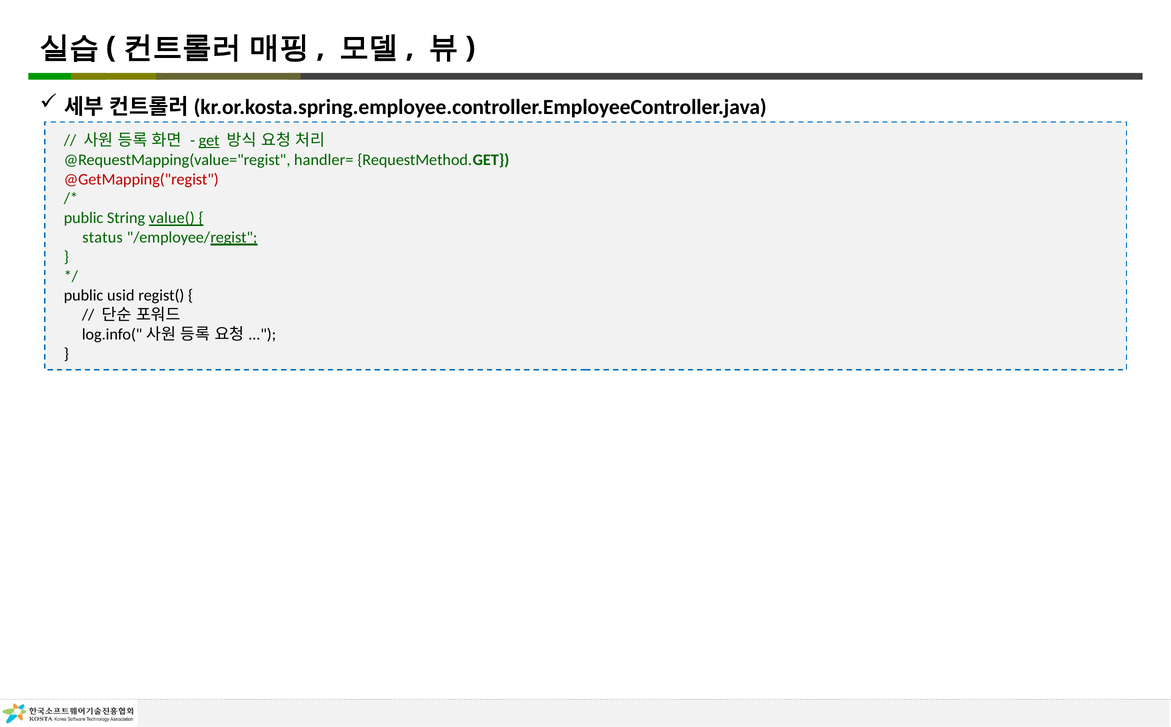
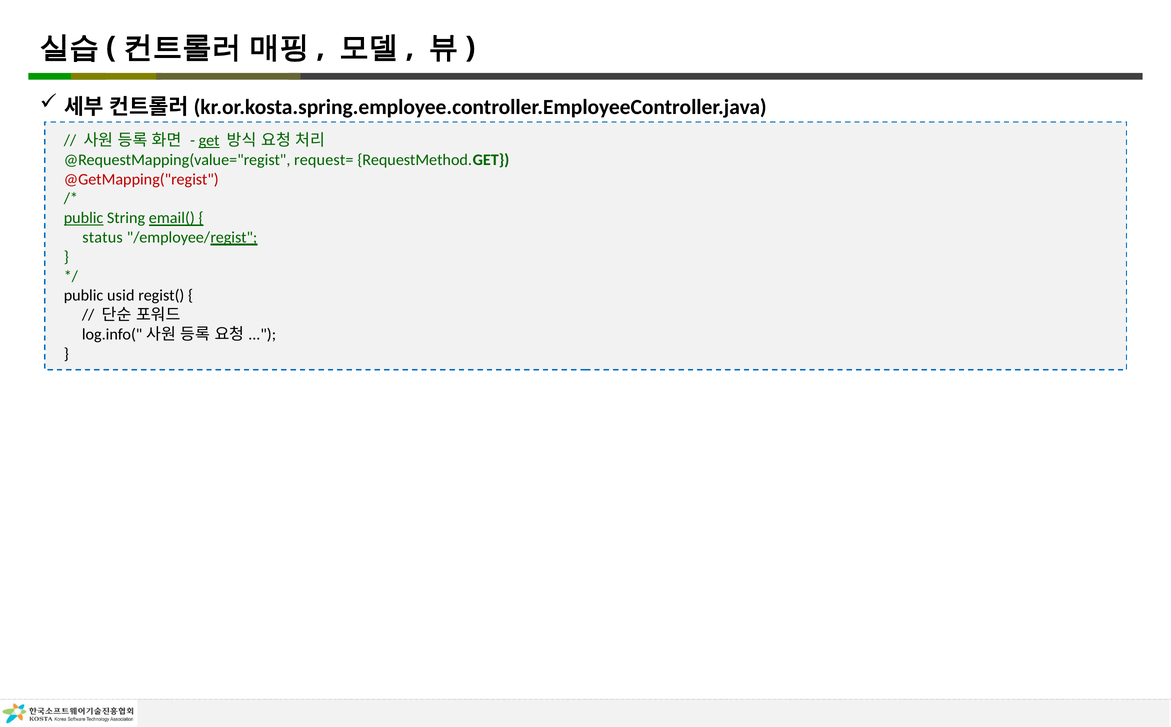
handler=: handler= -> request=
public at (84, 218) underline: none -> present
value(: value( -> email(
